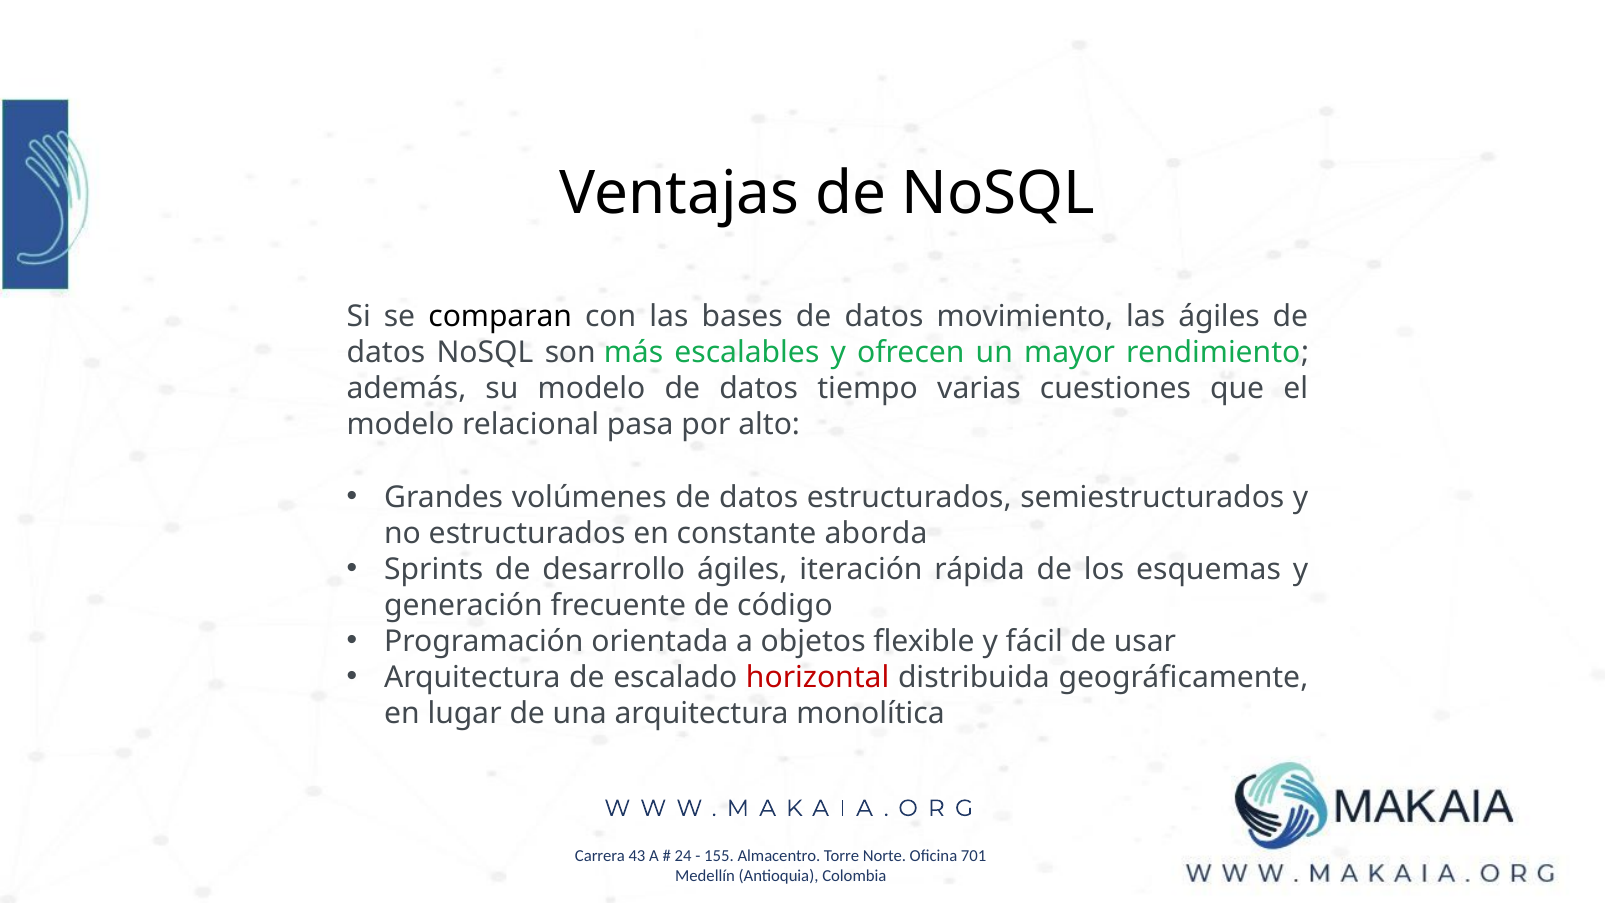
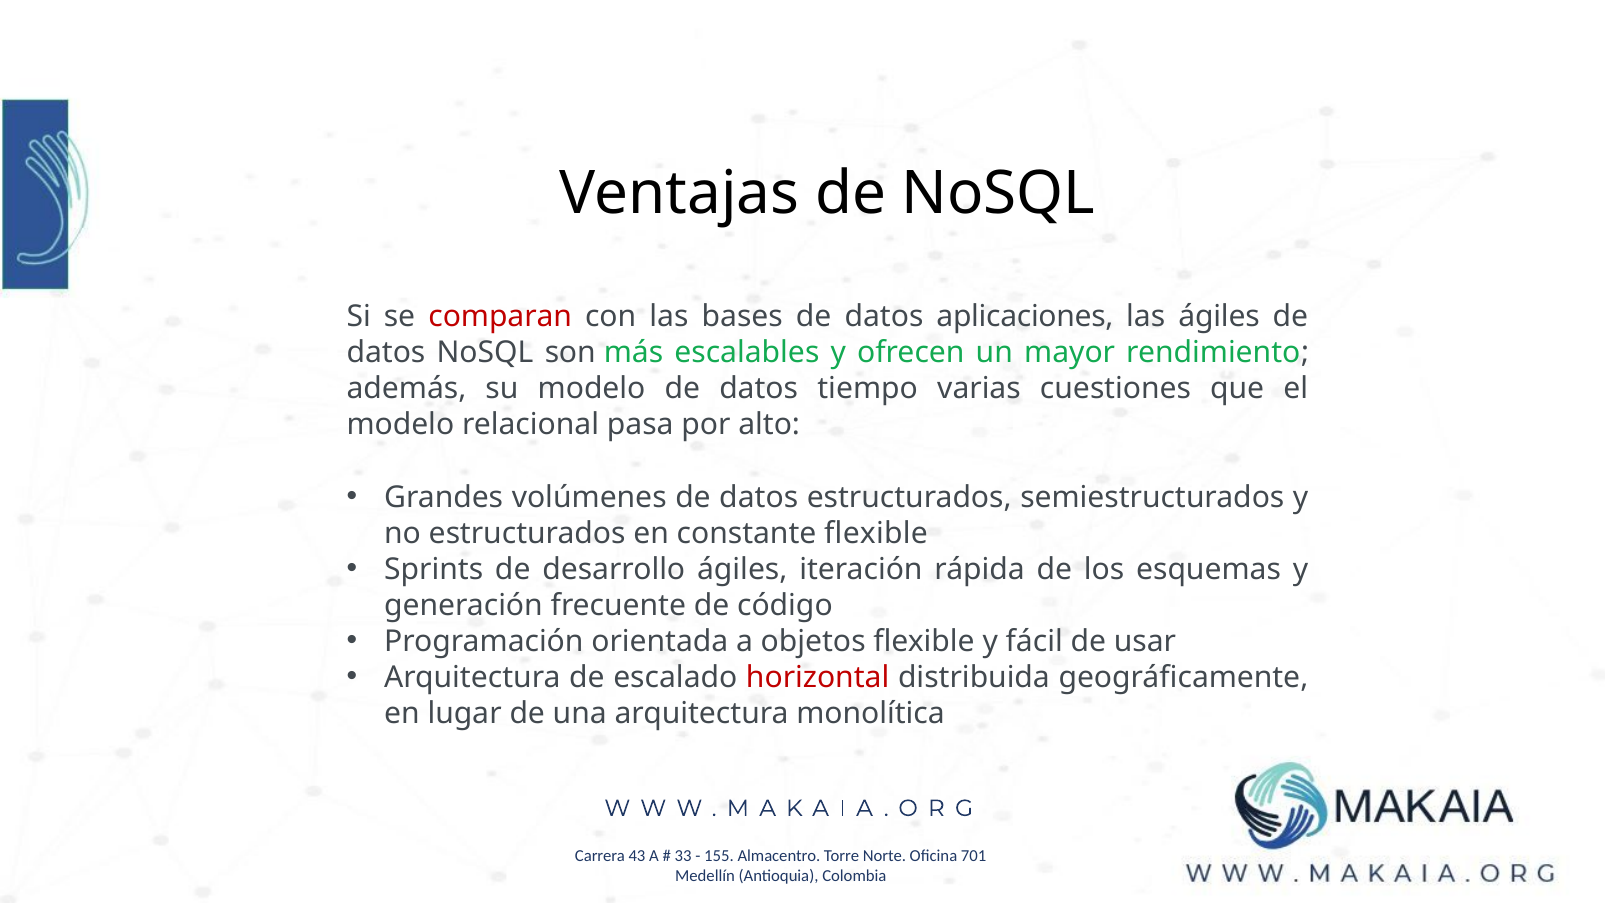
comparan colour: black -> red
movimiento: movimiento -> aplicaciones
constante aborda: aborda -> flexible
24: 24 -> 33
